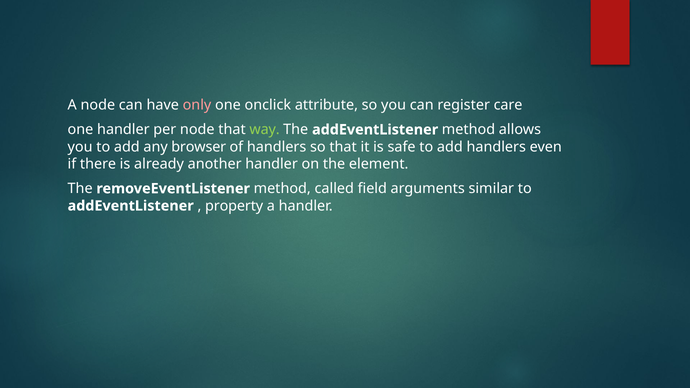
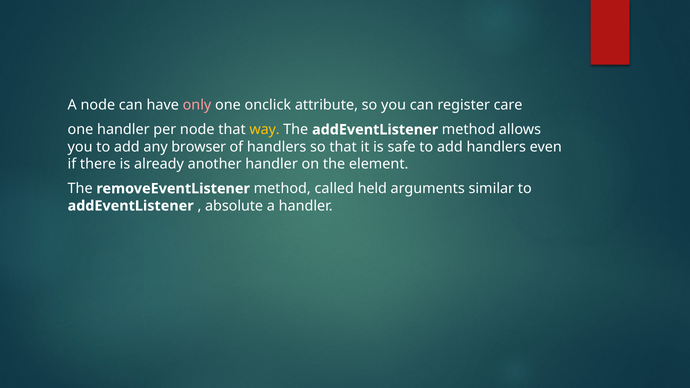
way colour: light green -> yellow
field: field -> held
property: property -> absolute
